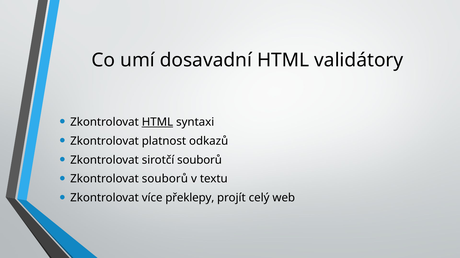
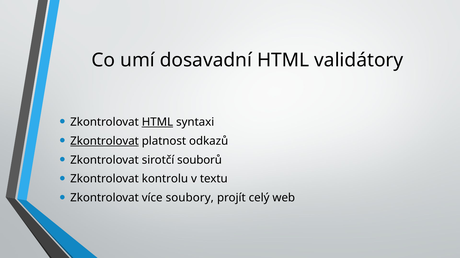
Zkontrolovat at (105, 141) underline: none -> present
Zkontrolovat souborů: souborů -> kontrolu
překlepy: překlepy -> soubory
